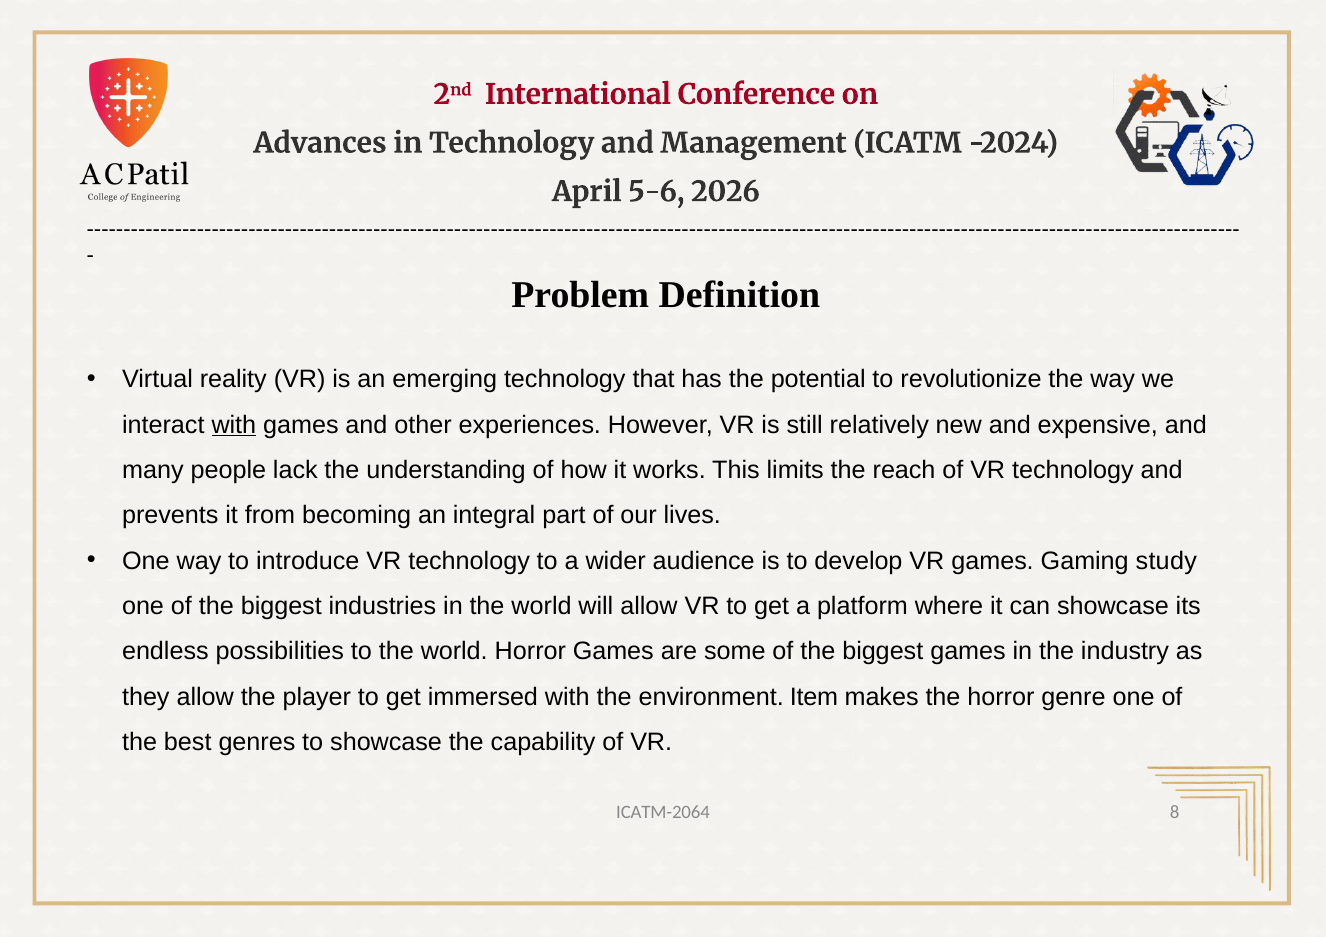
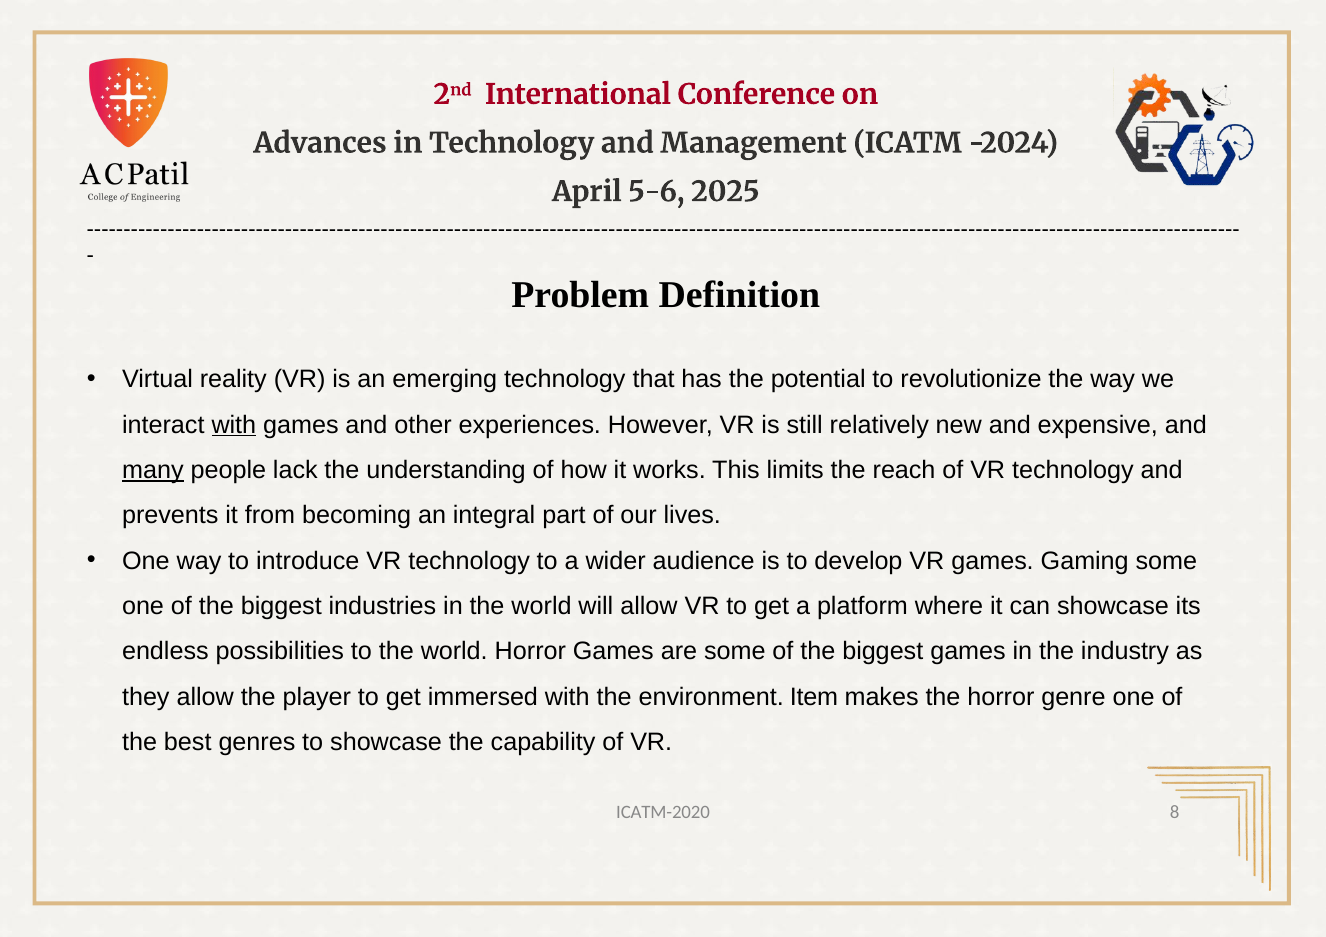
2026: 2026 -> 2025
many underline: none -> present
Gaming study: study -> some
ICATM-2064: ICATM-2064 -> ICATM-2020
